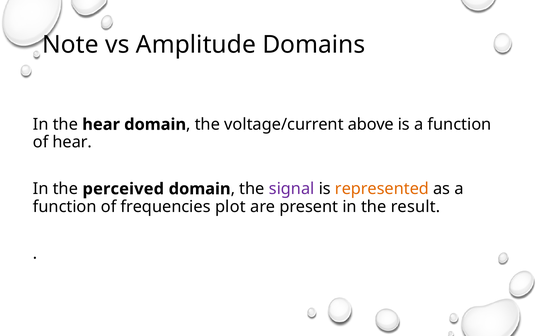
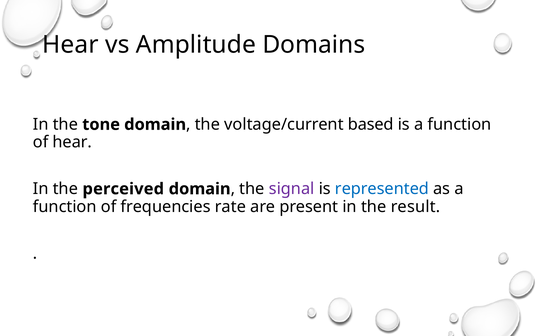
Note at (70, 45): Note -> Hear
the hear: hear -> tone
above: above -> based
represented colour: orange -> blue
plot: plot -> rate
